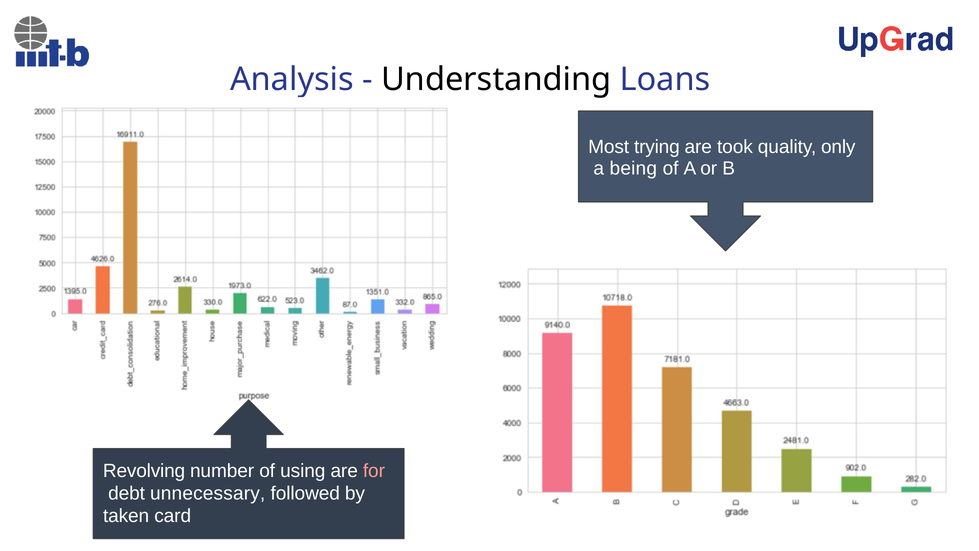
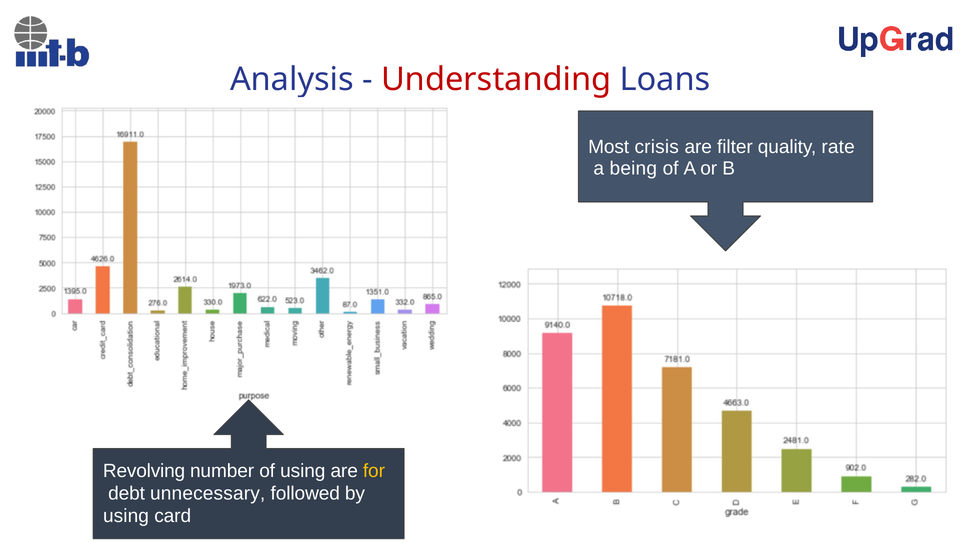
Understanding colour: black -> red
trying: trying -> crisis
took: took -> filter
only: only -> rate
for colour: pink -> yellow
taken at (126, 516): taken -> using
